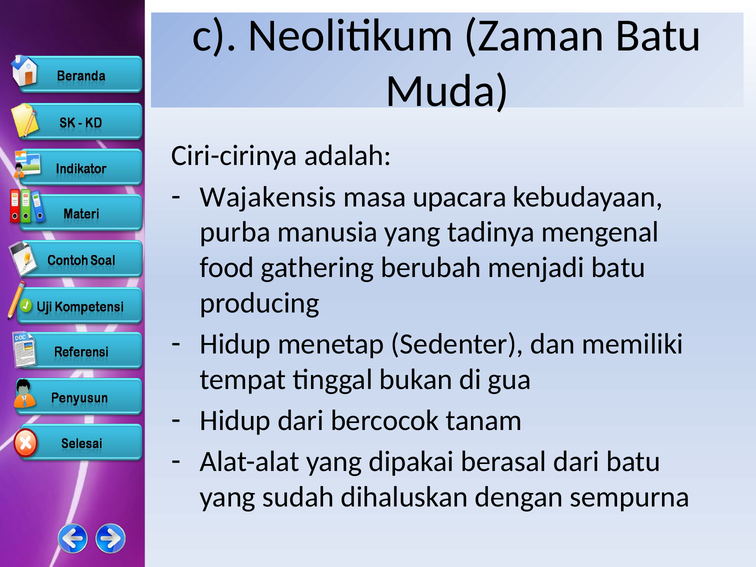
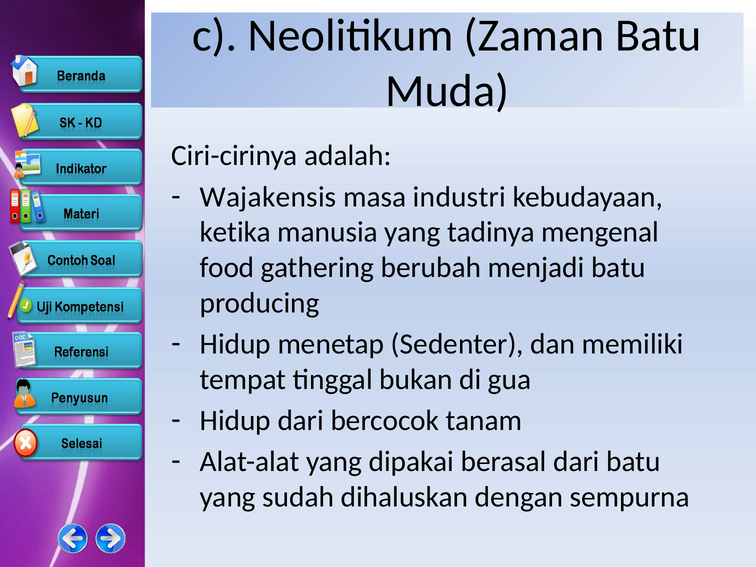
upacara: upacara -> industri
purba: purba -> ketika
